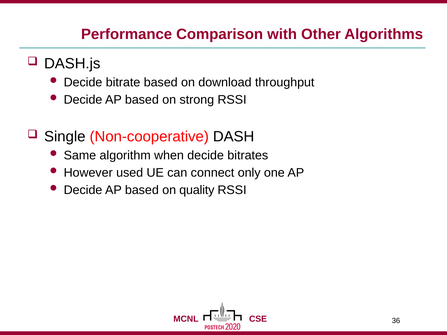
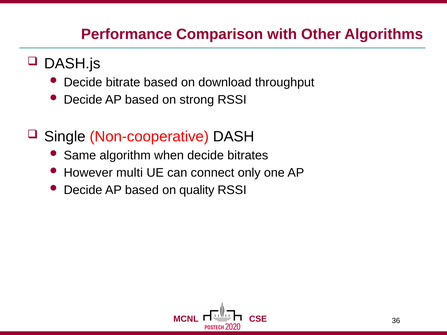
used: used -> multi
